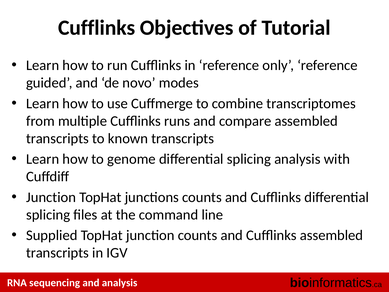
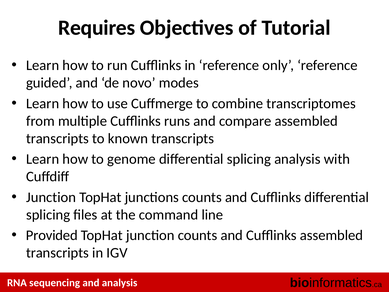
Cufflinks at (97, 28): Cufflinks -> Requires
Supplied: Supplied -> Provided
